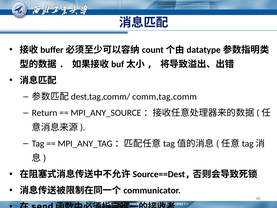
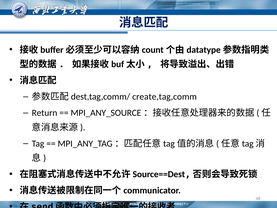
comm,tag,comm: comm,tag,comm -> create,tag,comm
